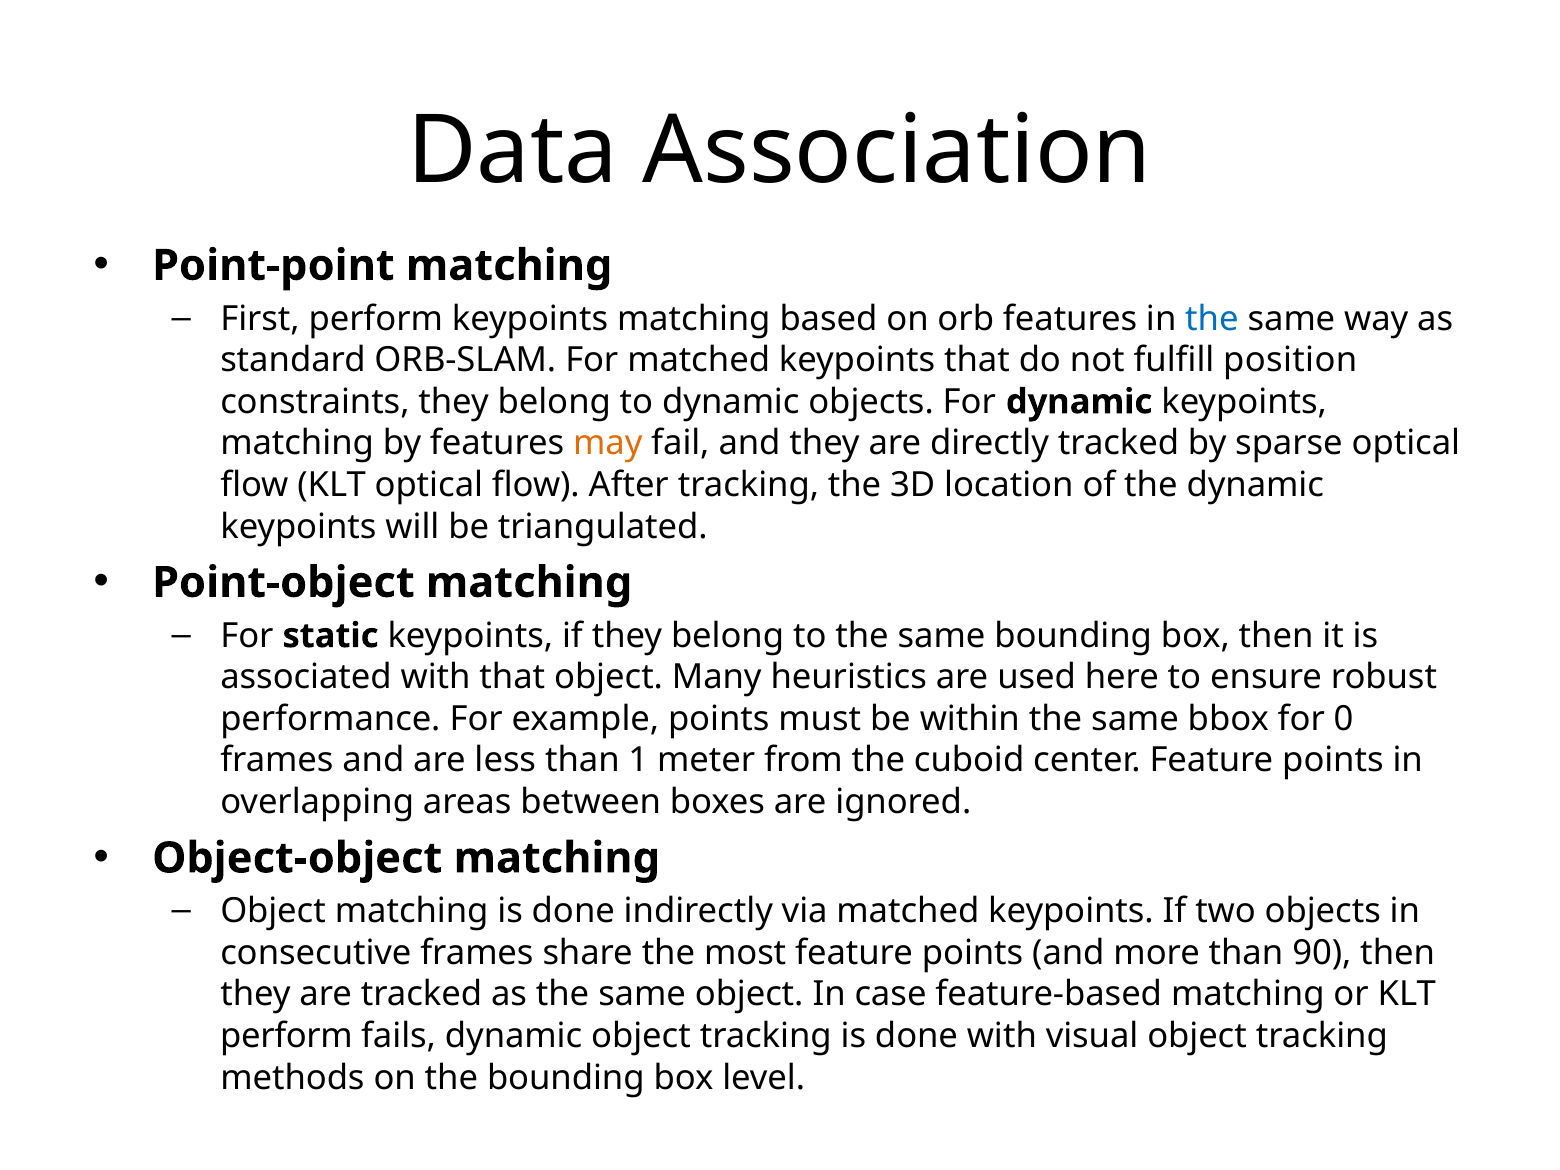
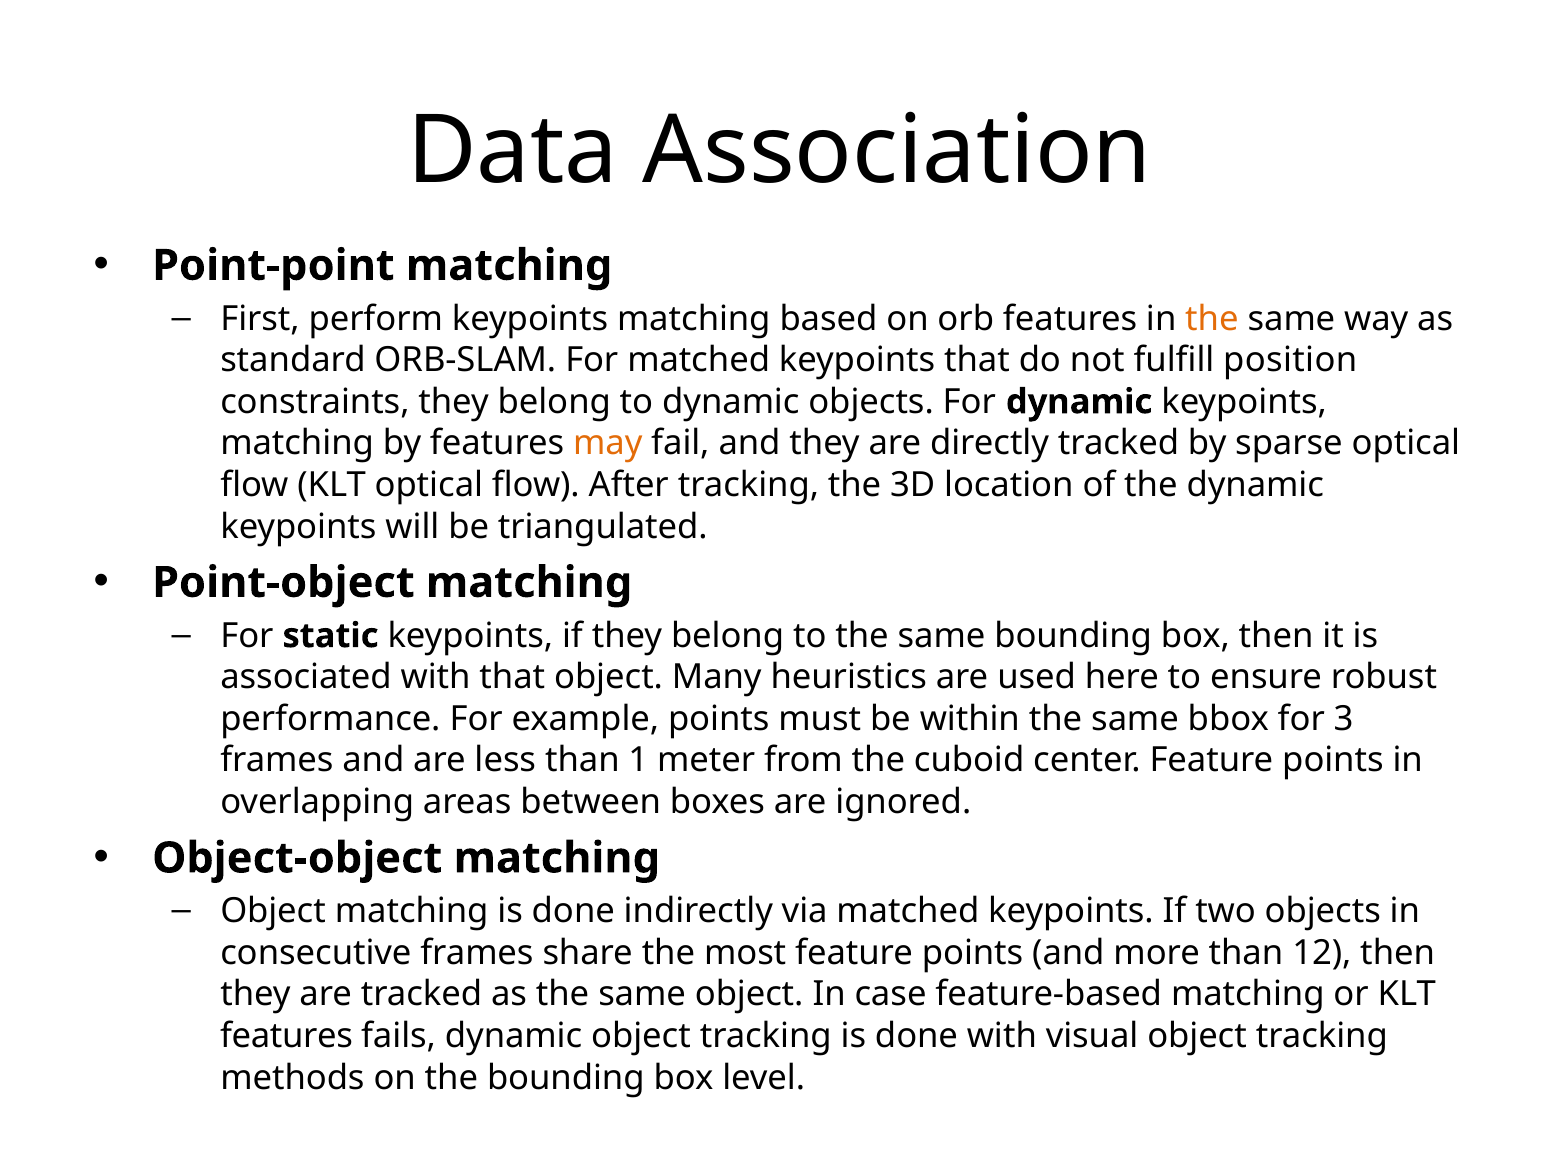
the at (1212, 319) colour: blue -> orange
0: 0 -> 3
90: 90 -> 12
perform at (286, 1036): perform -> features
